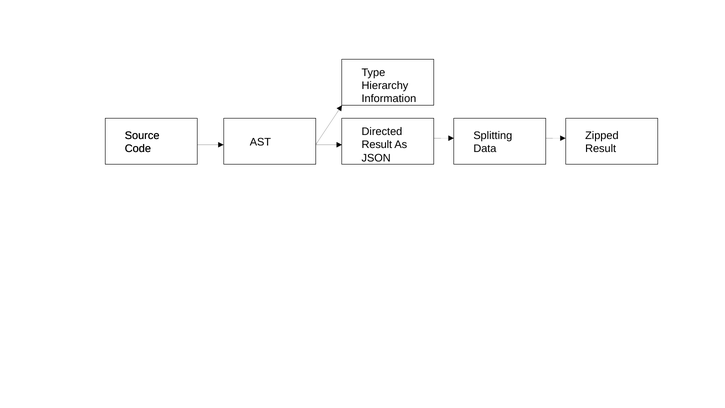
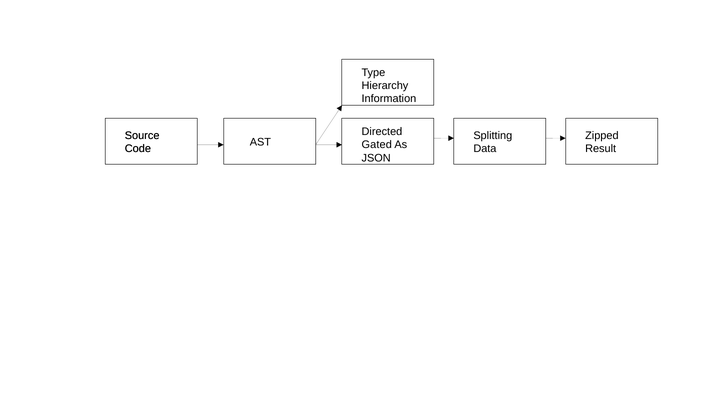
Result at (377, 145): Result -> Gated
